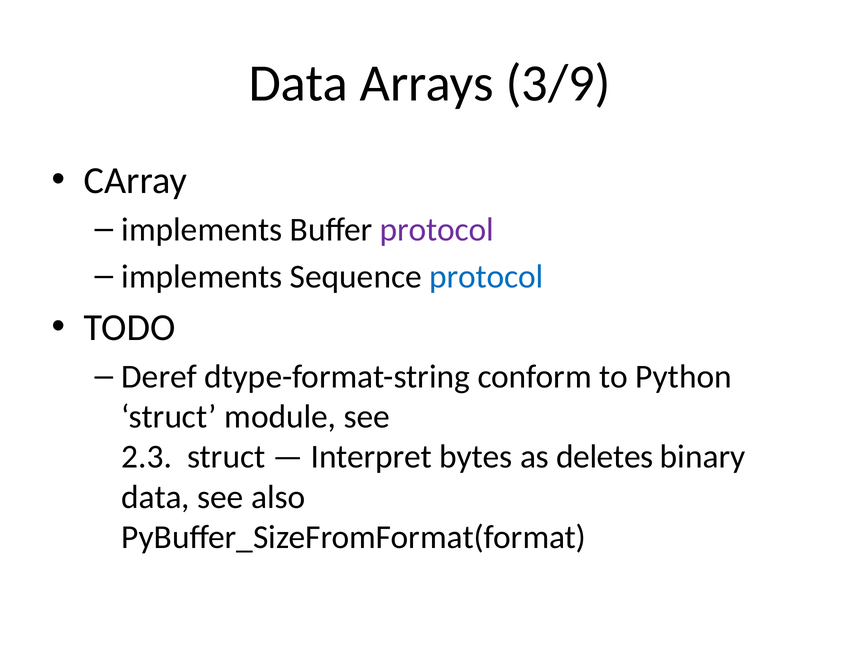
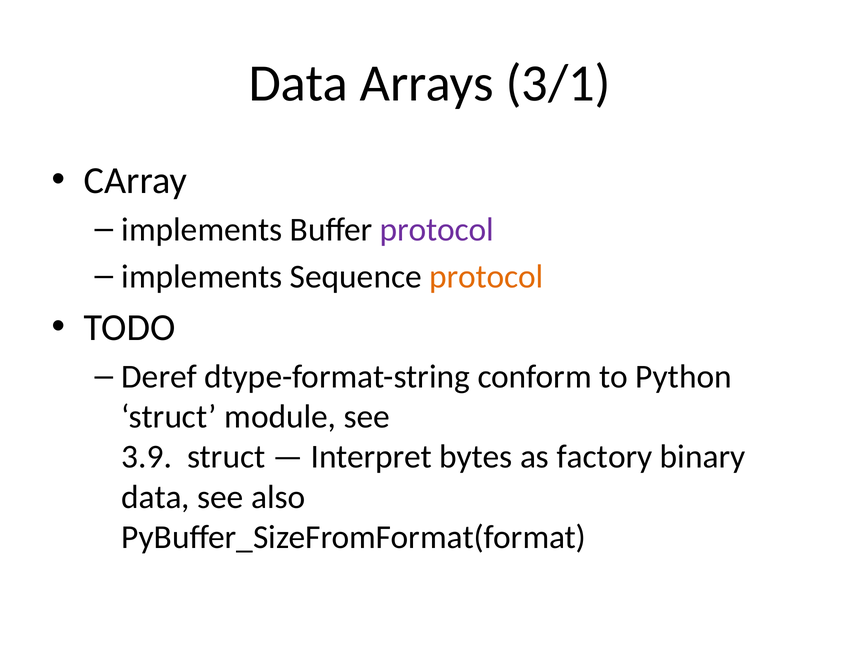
3/9: 3/9 -> 3/1
protocol at (486, 277) colour: blue -> orange
2.3: 2.3 -> 3.9
deletes: deletes -> factory
